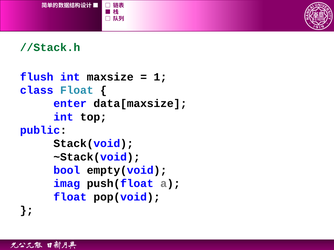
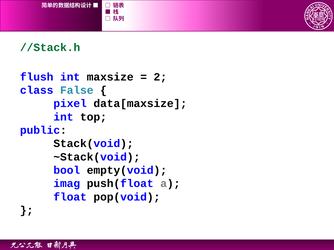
1: 1 -> 2
class Float: Float -> False
enter: enter -> pixel
